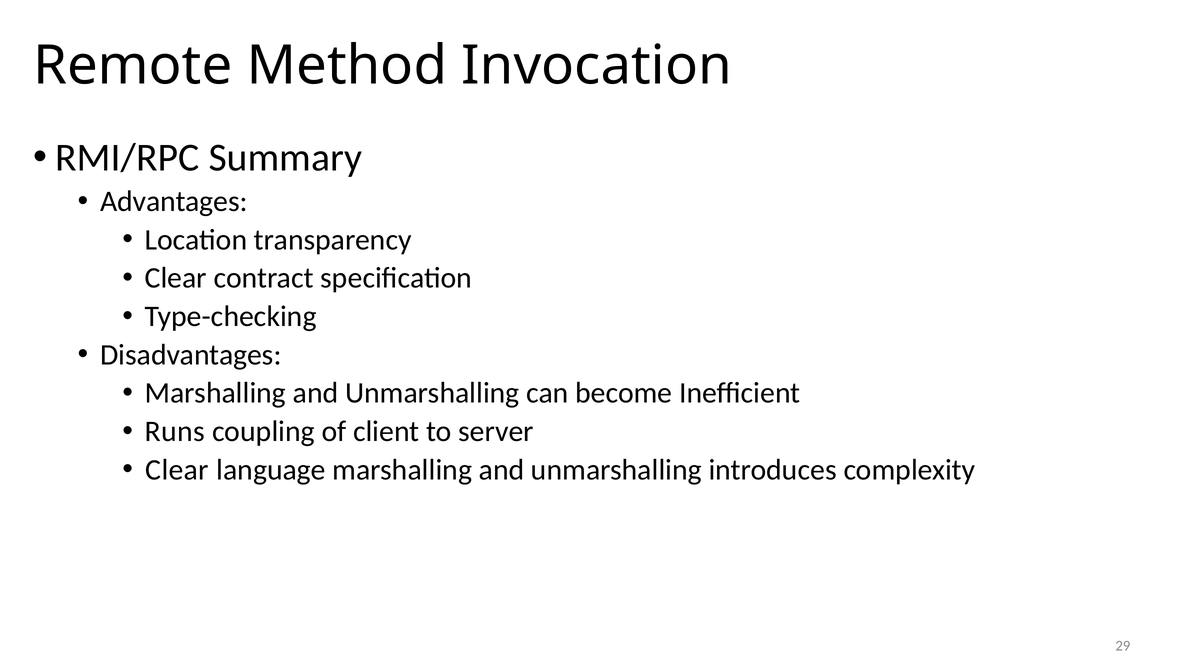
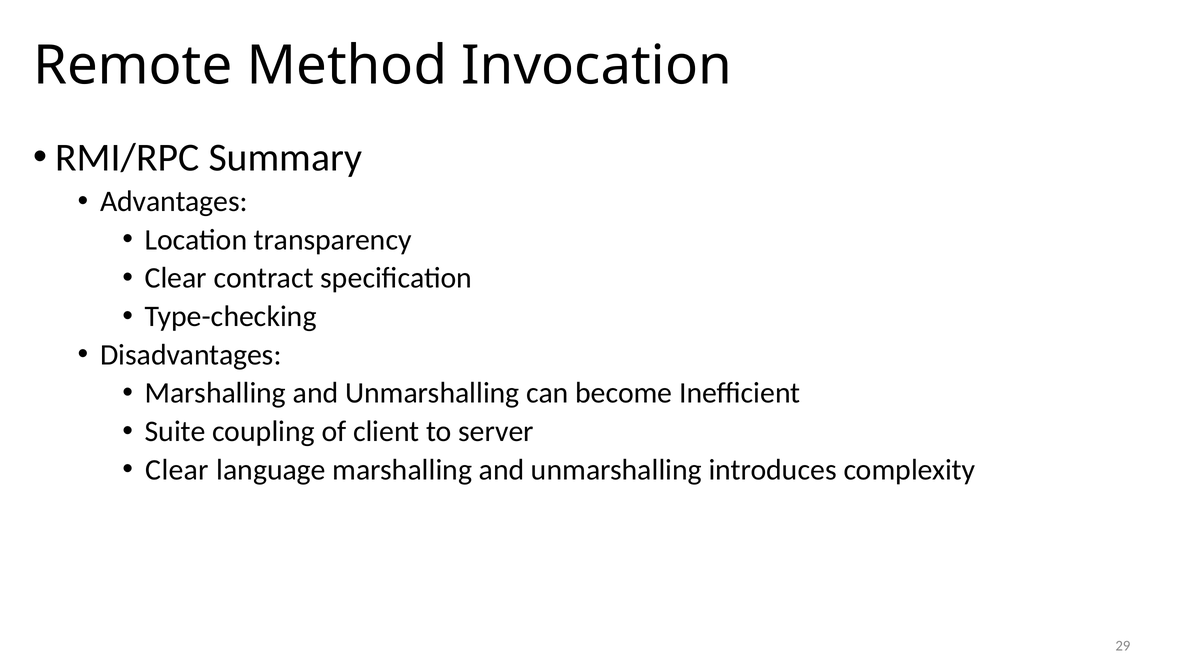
Runs: Runs -> Suite
